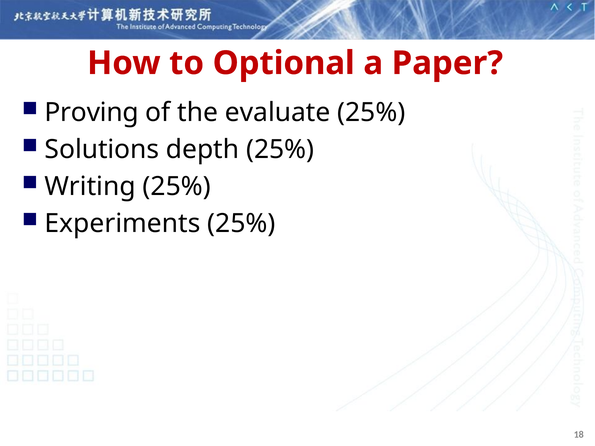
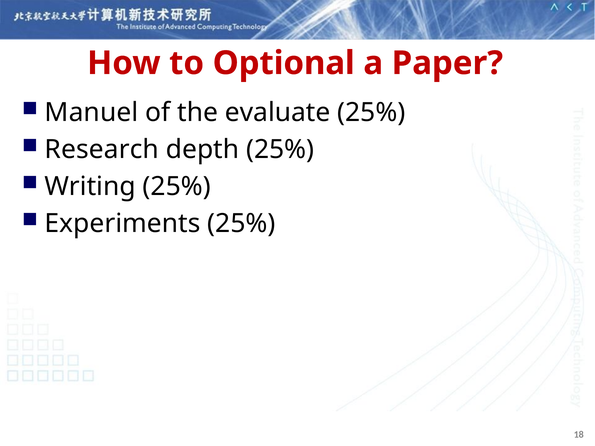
Proving: Proving -> Manuel
Solutions: Solutions -> Research
